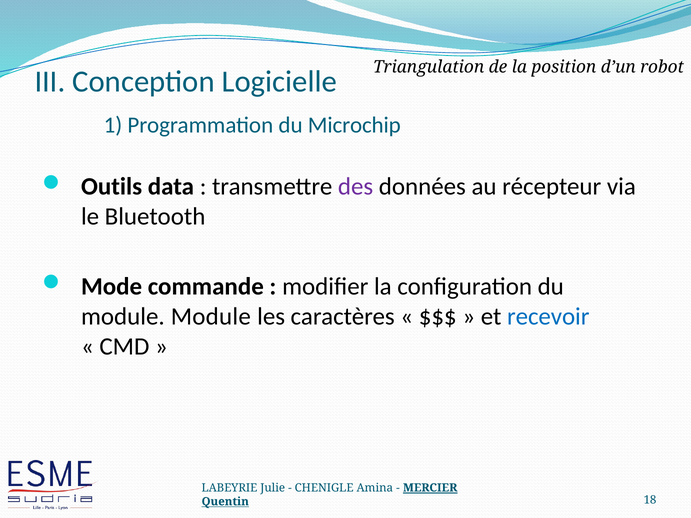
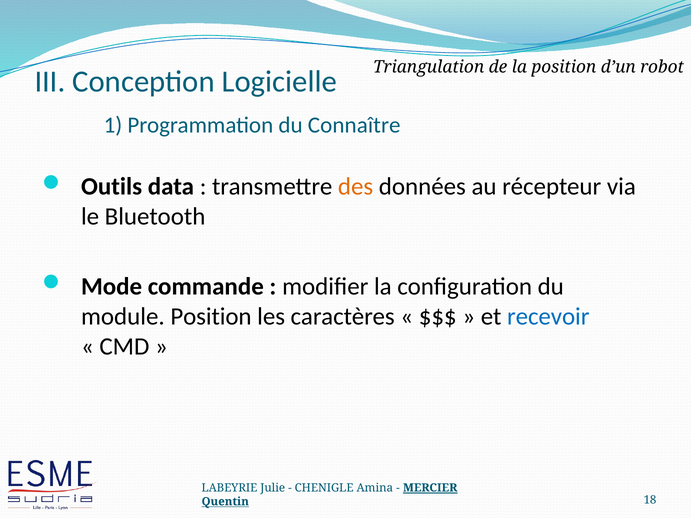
Microchip: Microchip -> Connaître
des colour: purple -> orange
module Module: Module -> Position
